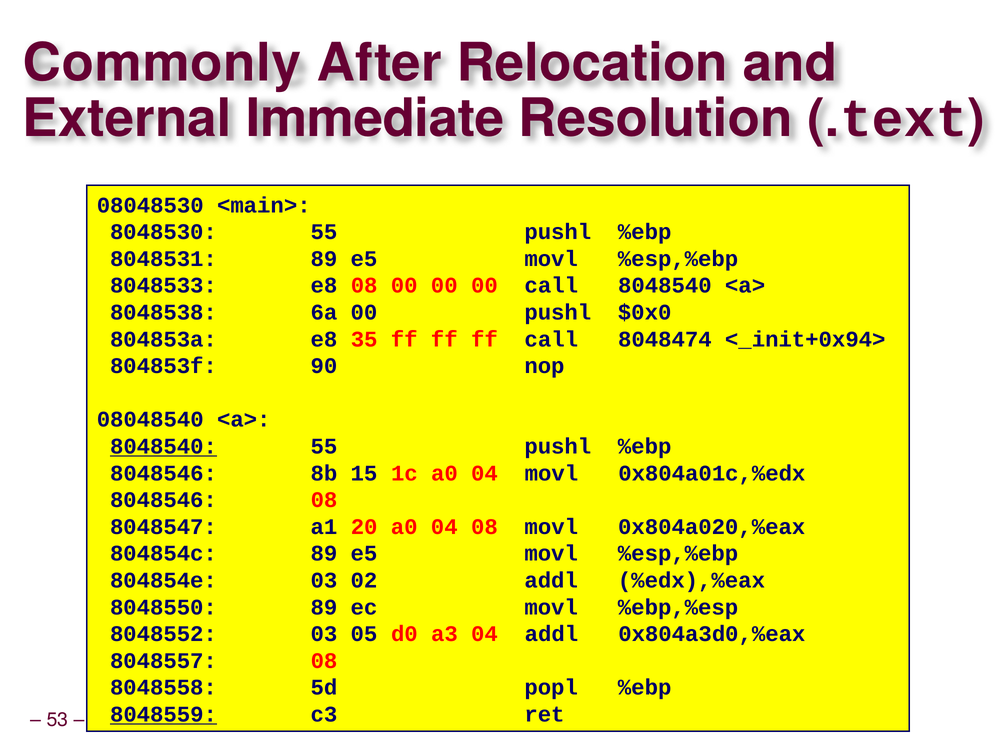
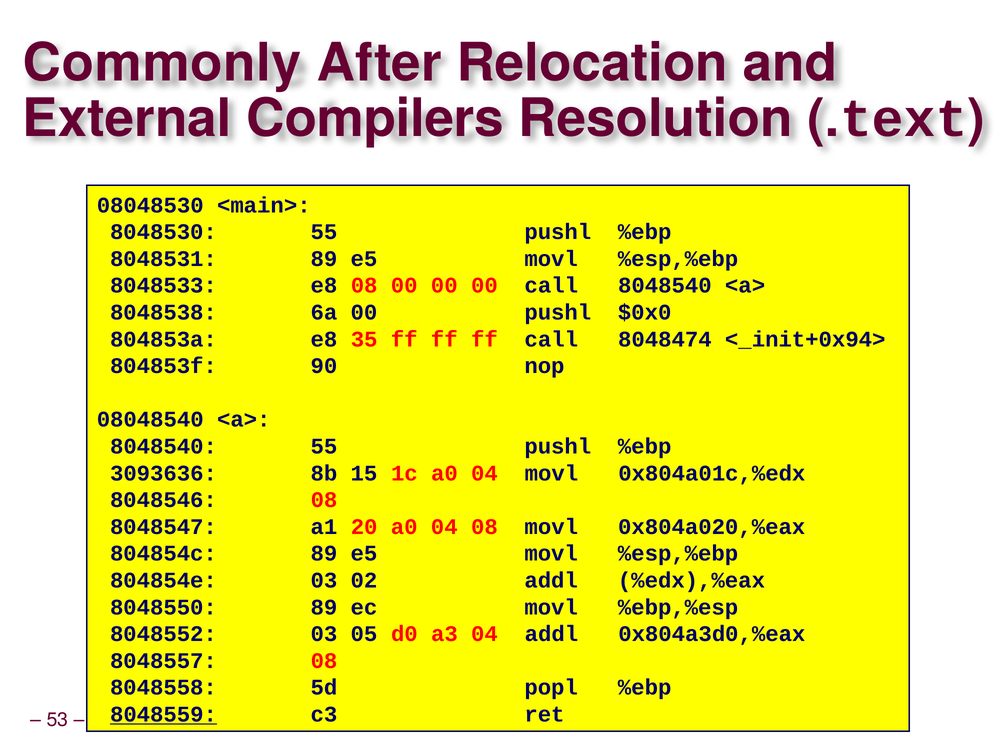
Immediate: Immediate -> Compilers
8048540 at (163, 447) underline: present -> none
8048546 at (163, 473): 8048546 -> 3093636
